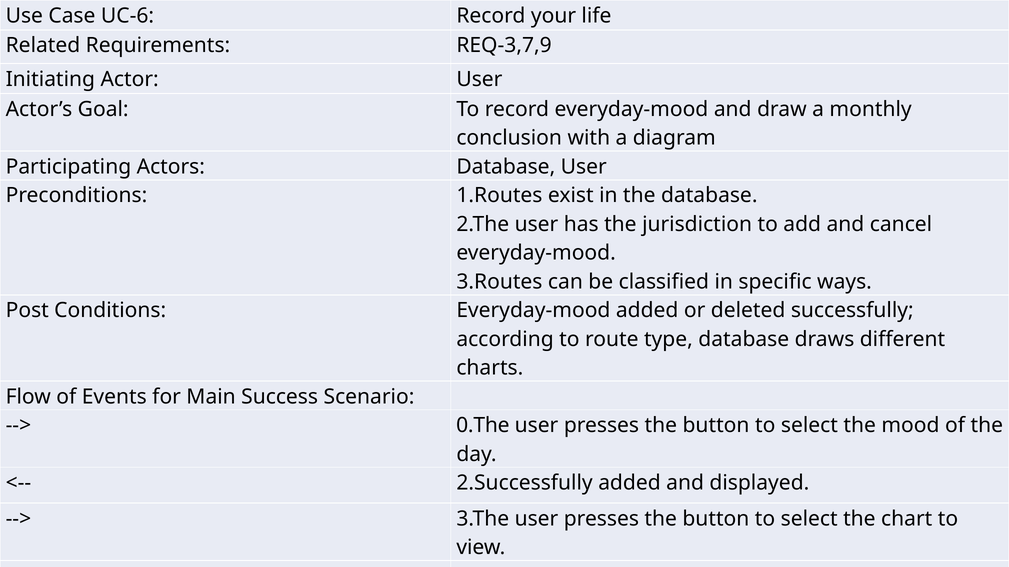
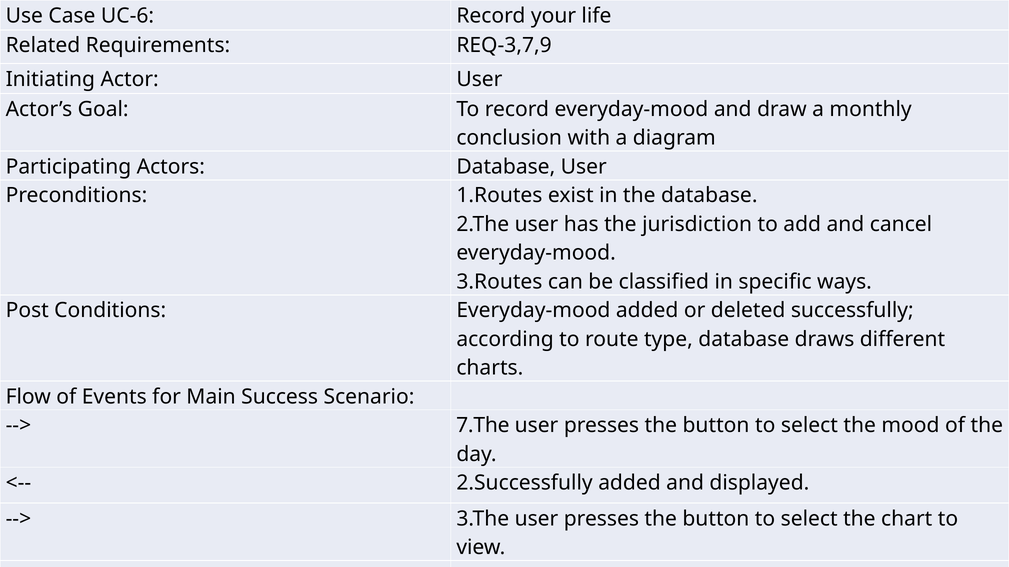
0.The: 0.The -> 7.The
